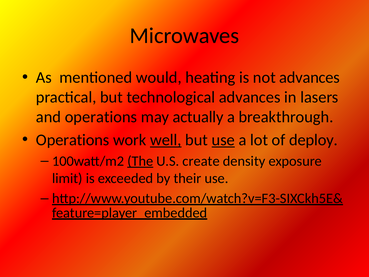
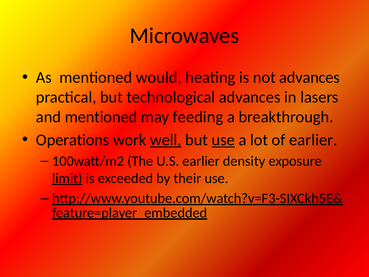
and operations: operations -> mentioned
actually: actually -> feeding
of deploy: deploy -> earlier
The underline: present -> none
U.S create: create -> earlier
limit underline: none -> present
